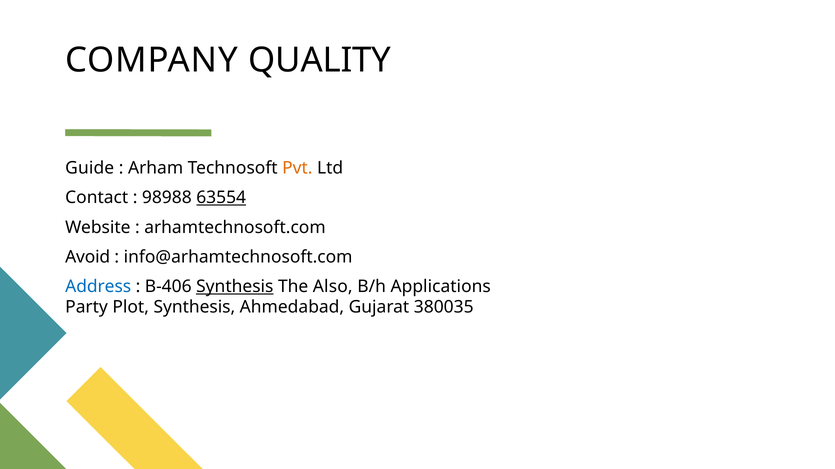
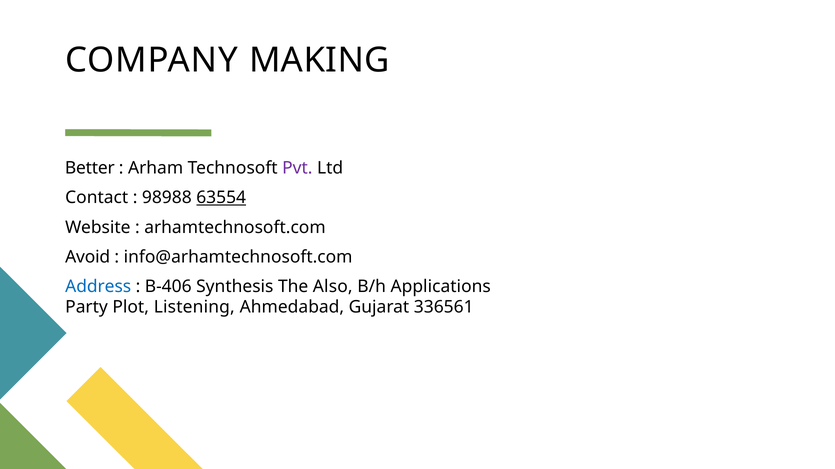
QUALITY: QUALITY -> MAKING
Guide: Guide -> Better
Pvt colour: orange -> purple
Synthesis at (235, 287) underline: present -> none
Plot Synthesis: Synthesis -> Listening
380035: 380035 -> 336561
